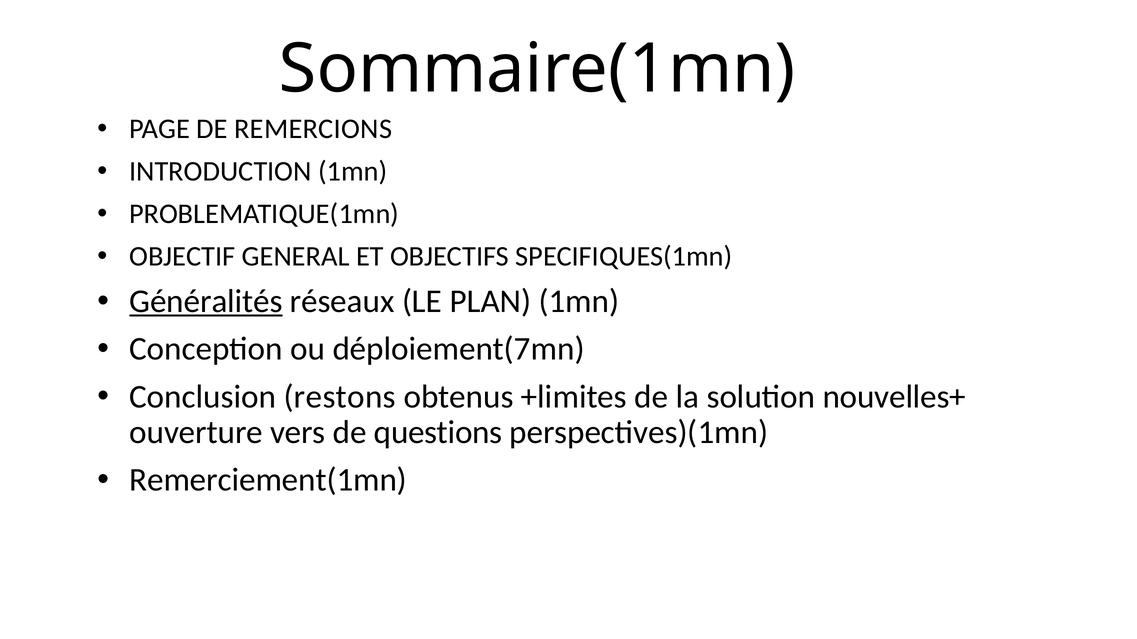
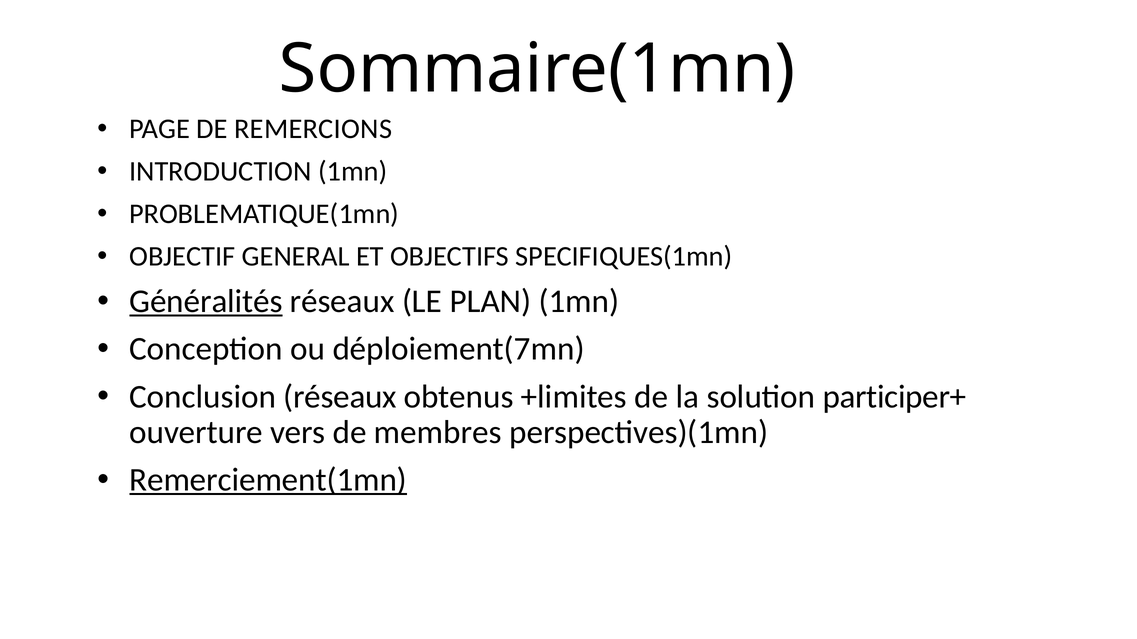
Conclusion restons: restons -> réseaux
nouvelles+: nouvelles+ -> participer+
questions: questions -> membres
Remerciement(1mn underline: none -> present
